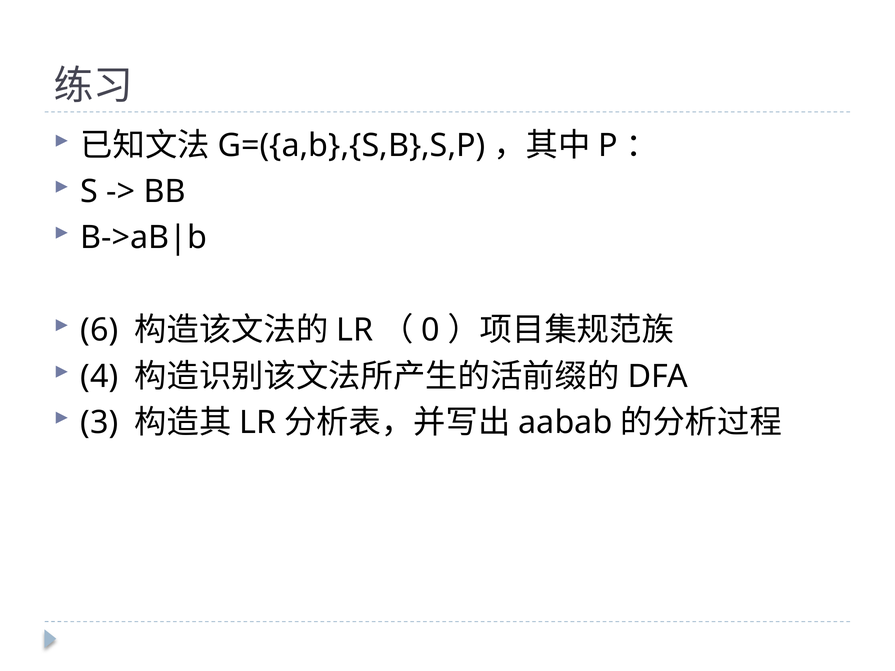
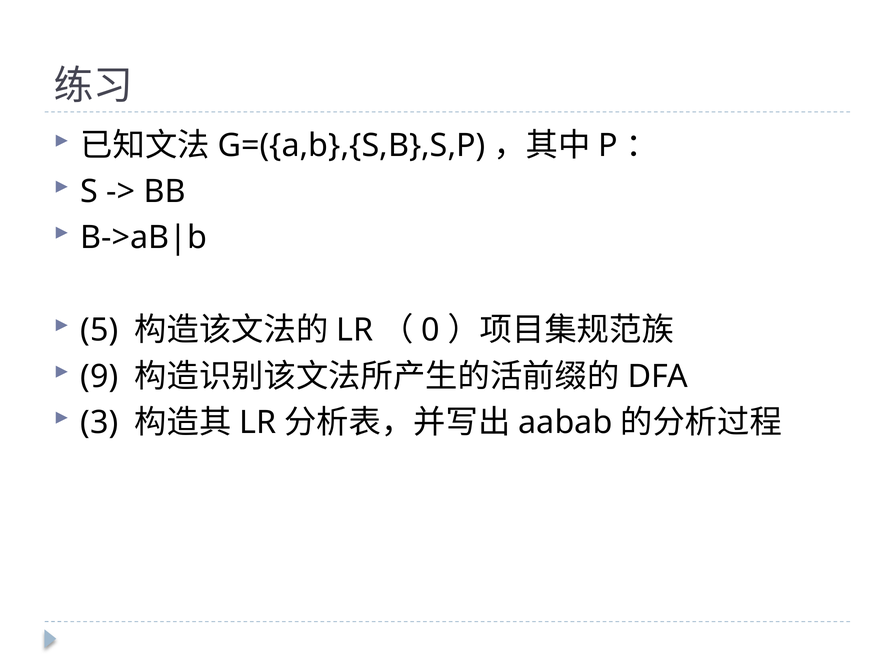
6: 6 -> 5
4: 4 -> 9
